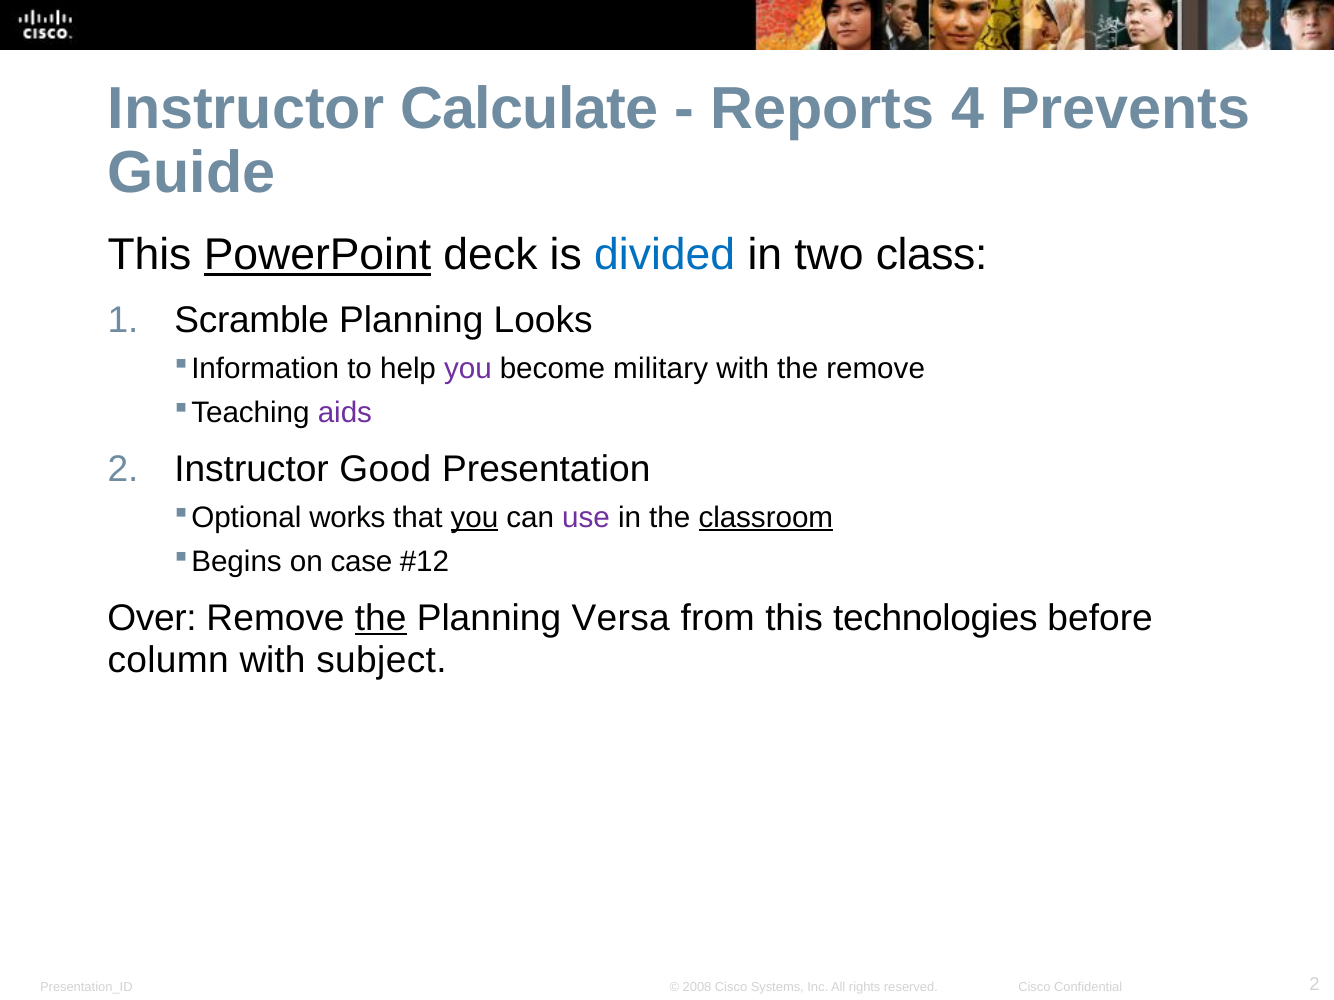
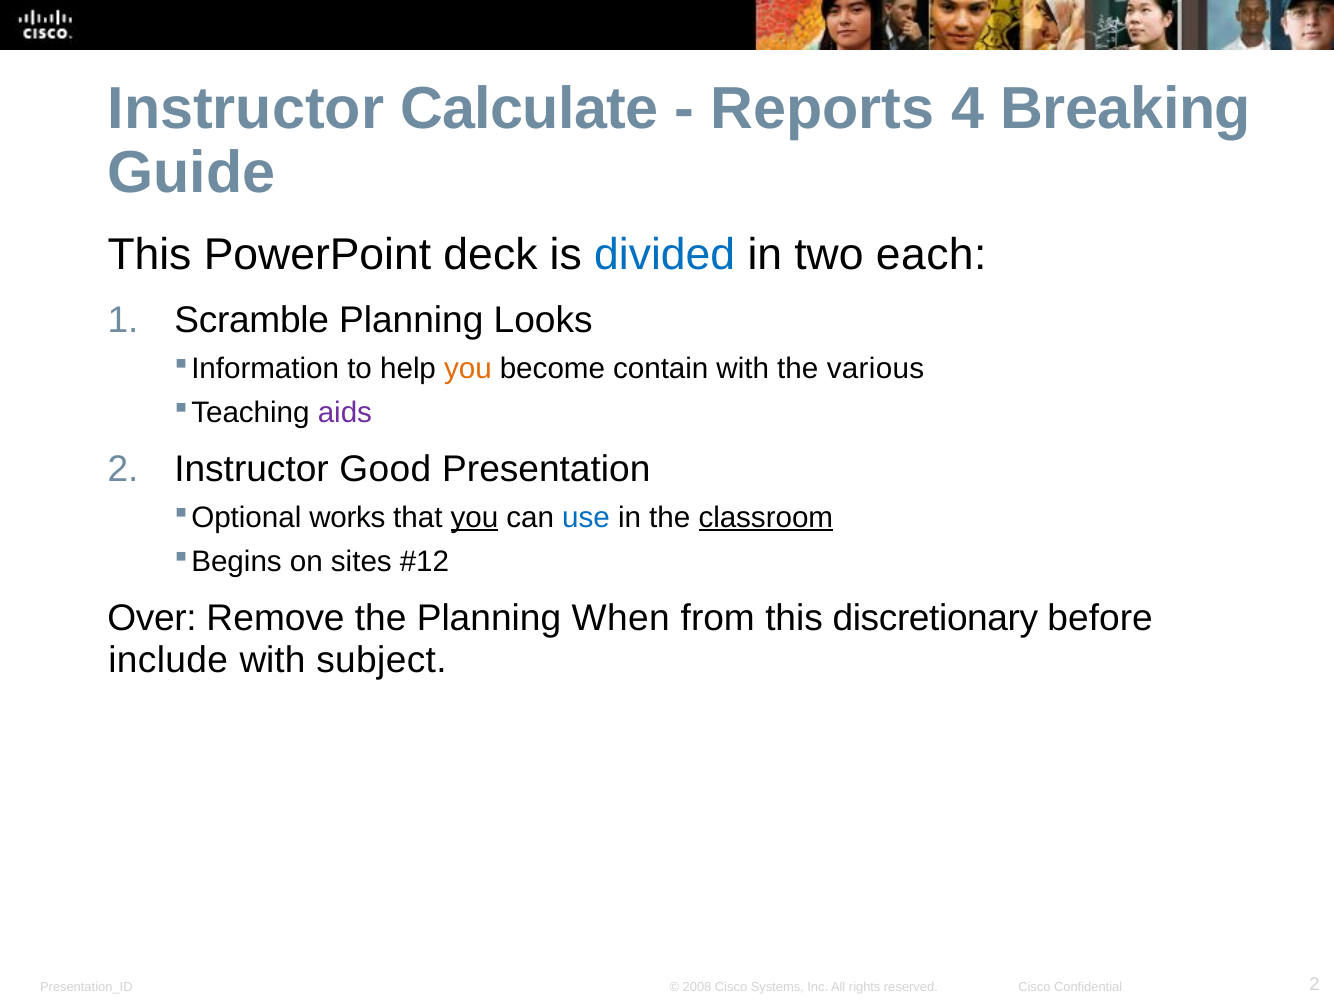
Prevents: Prevents -> Breaking
PowerPoint underline: present -> none
class: class -> each
you at (468, 369) colour: purple -> orange
military: military -> contain
the remove: remove -> various
use colour: purple -> blue
case: case -> sites
the at (381, 619) underline: present -> none
Versa: Versa -> When
technologies: technologies -> discretionary
column: column -> include
